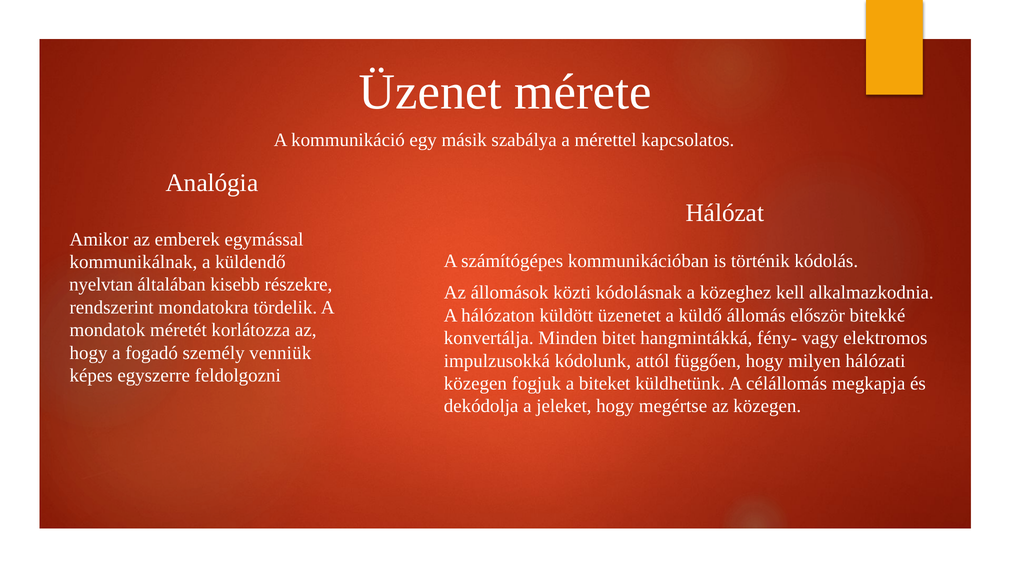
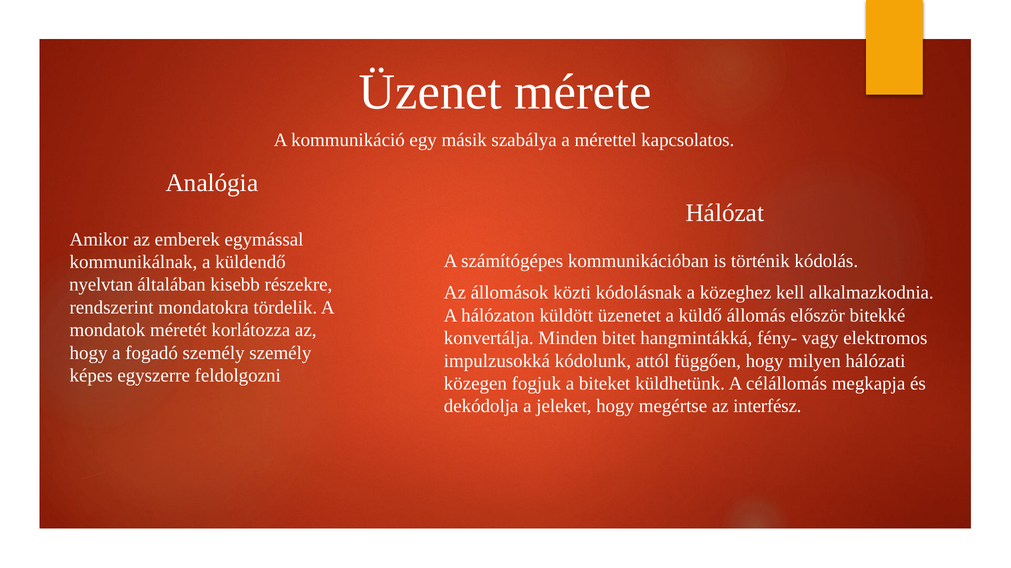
személy venniük: venniük -> személy
az közegen: közegen -> interfész
